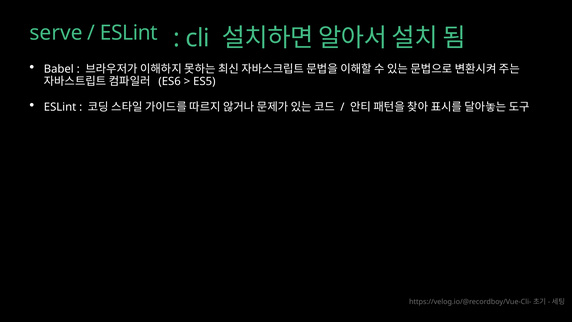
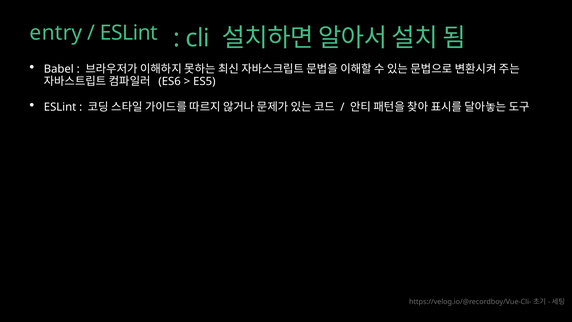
serve: serve -> entry
